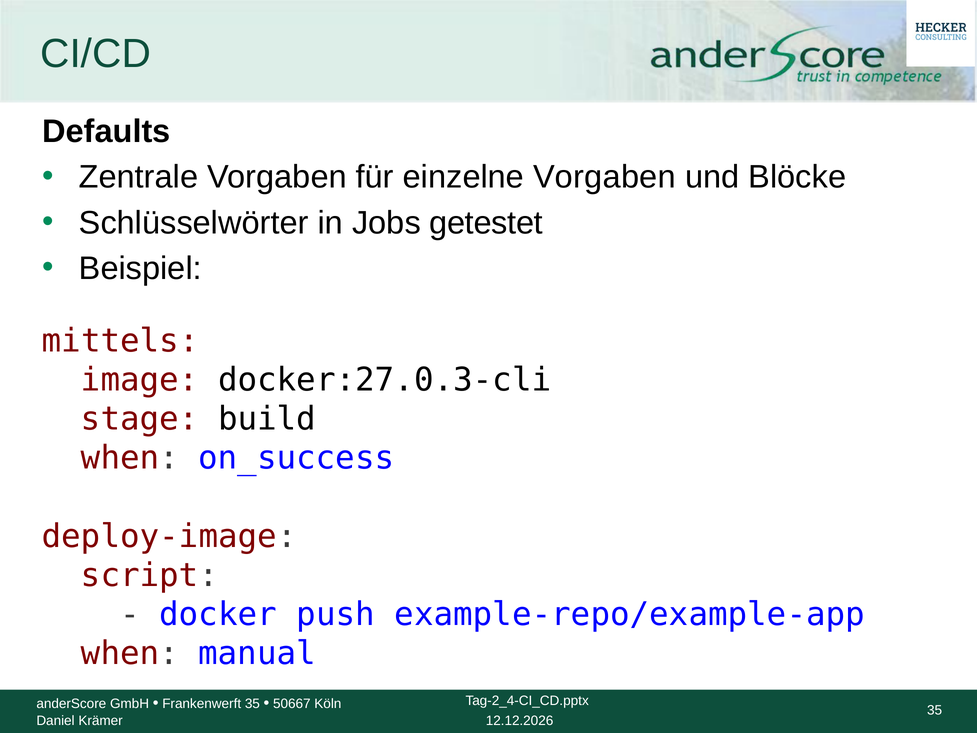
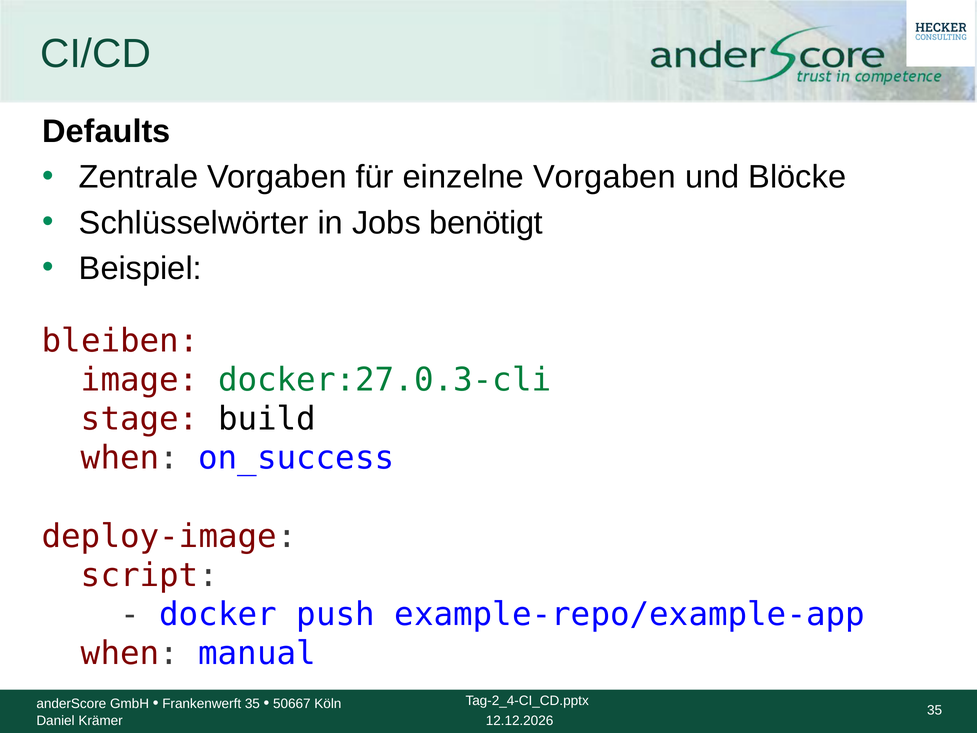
getestet: getestet -> benötigt
mittels: mittels -> bleiben
docker:27.0.3-cli colour: black -> green
